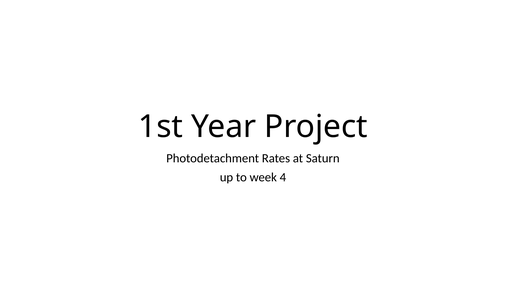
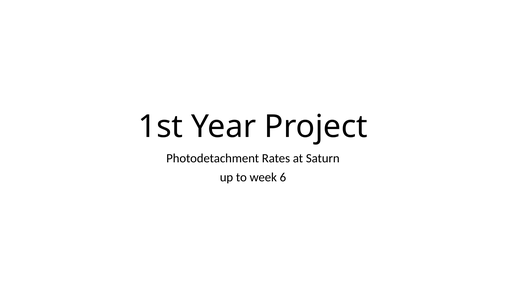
4: 4 -> 6
